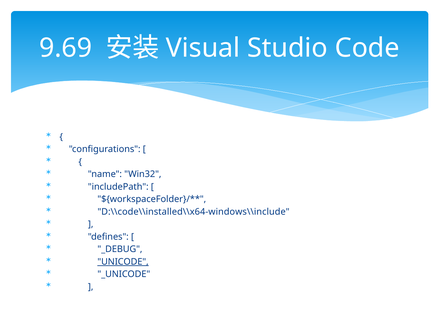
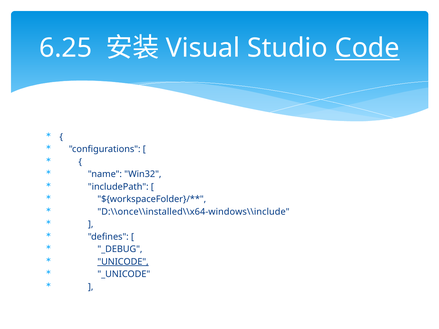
9.69: 9.69 -> 6.25
Code underline: none -> present
D:\\code\\installed\\x64-windows\\include: D:\\code\\installed\\x64-windows\\include -> D:\\once\\installed\\x64-windows\\include
